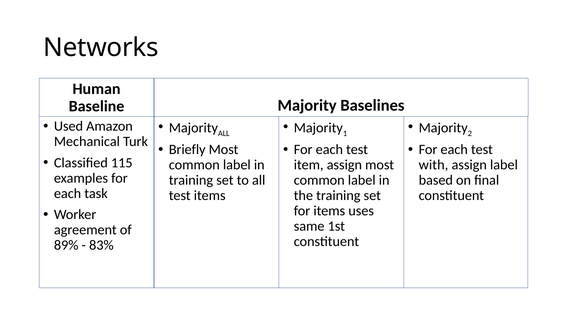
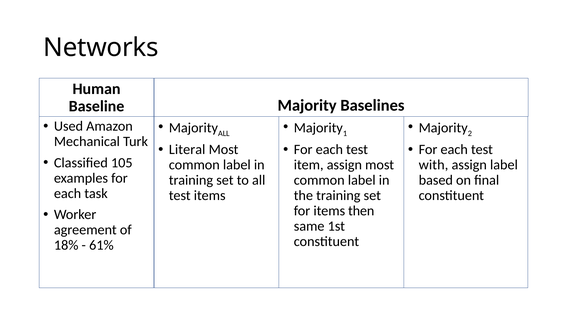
Briefly: Briefly -> Literal
115: 115 -> 105
uses: uses -> then
89%: 89% -> 18%
83%: 83% -> 61%
